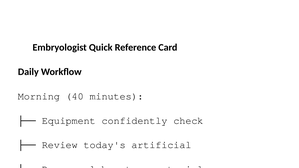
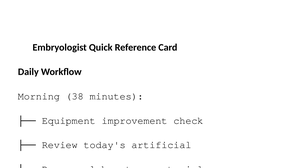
40: 40 -> 38
confidently: confidently -> improvement
